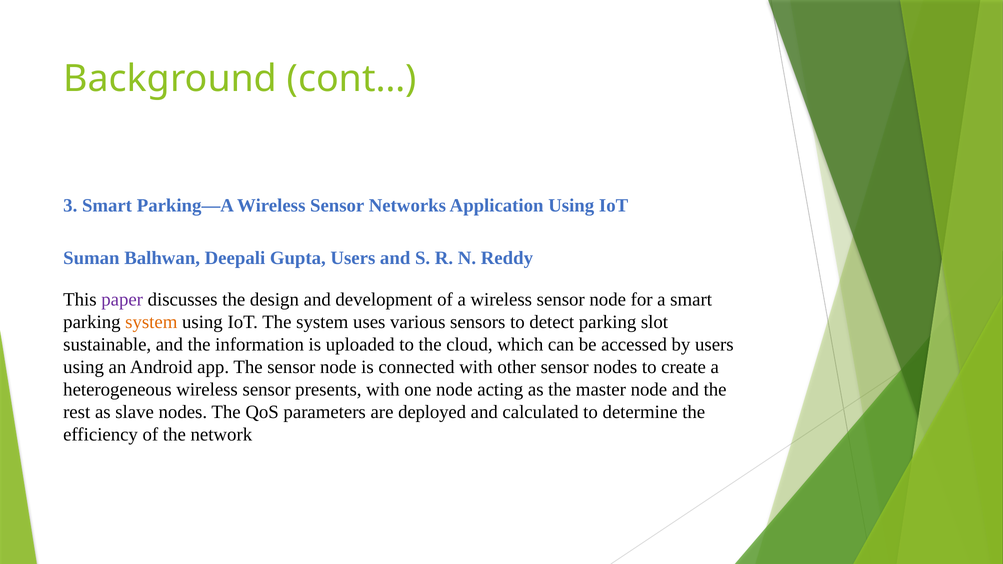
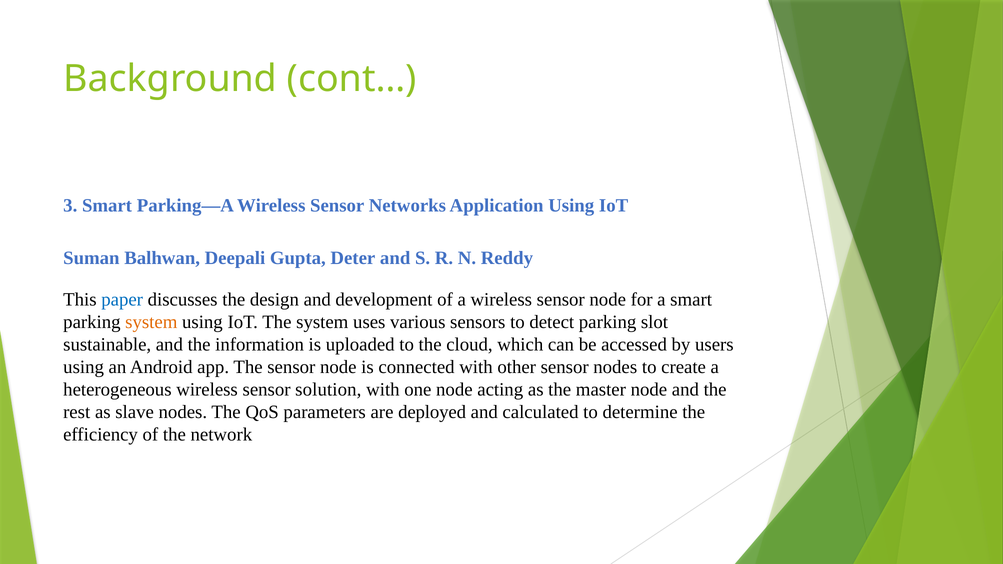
Gupta Users: Users -> Deter
paper colour: purple -> blue
presents: presents -> solution
